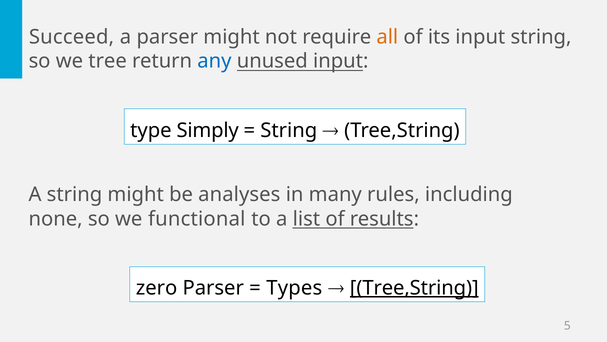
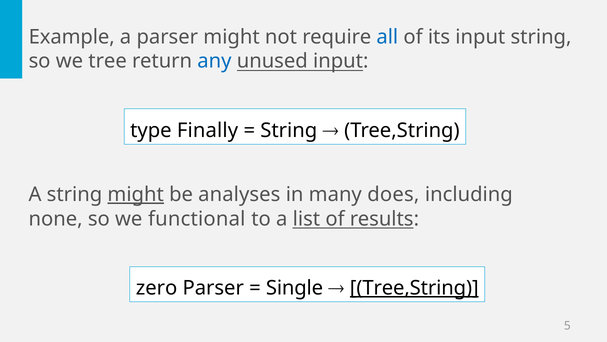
Succeed: Succeed -> Example
all colour: orange -> blue
Simply: Simply -> Finally
might at (136, 194) underline: none -> present
rules: rules -> does
Types: Types -> Single
